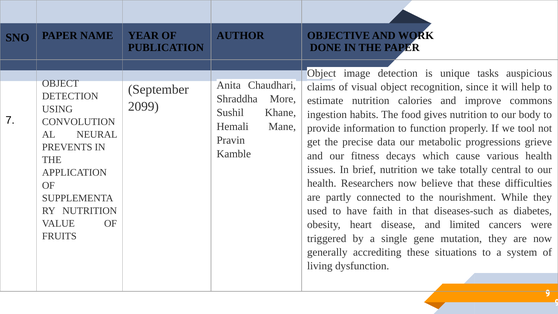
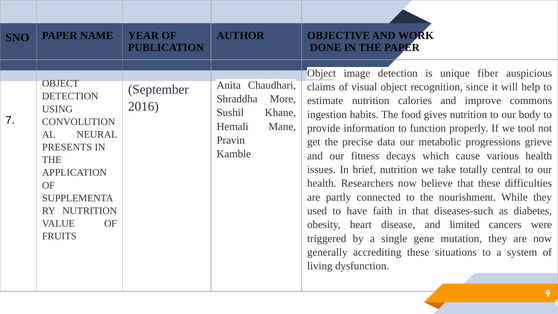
tasks: tasks -> fiber
2099: 2099 -> 2016
PREVENTS: PREVENTS -> PRESENTS
